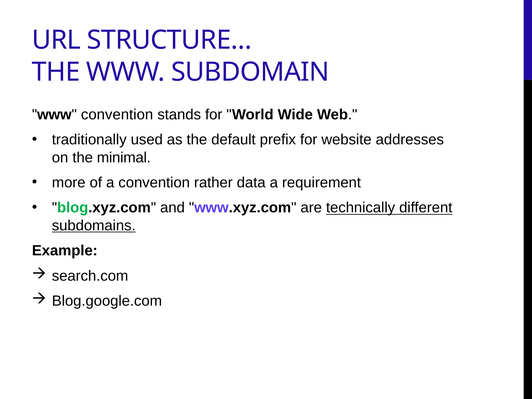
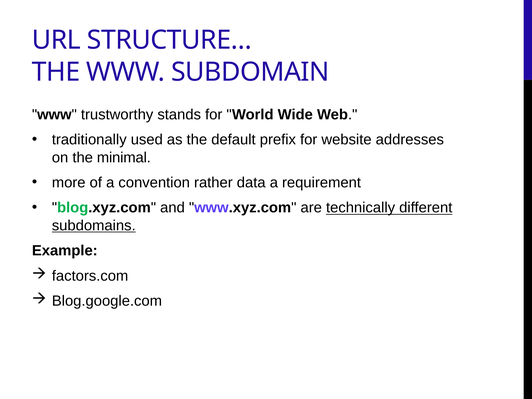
www convention: convention -> trustworthy
search.com: search.com -> factors.com
